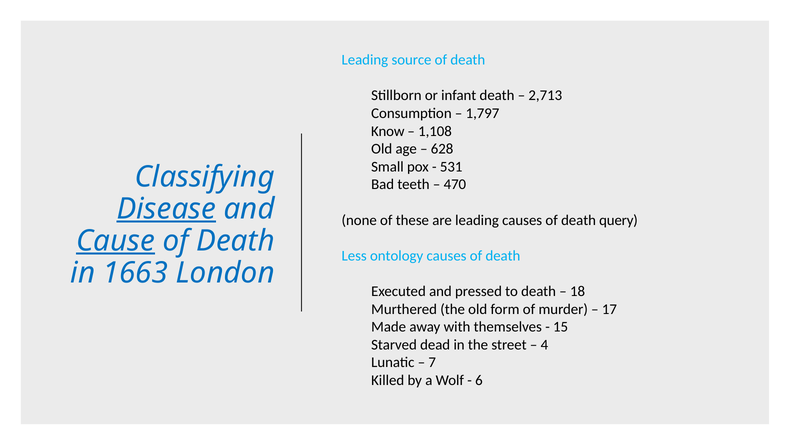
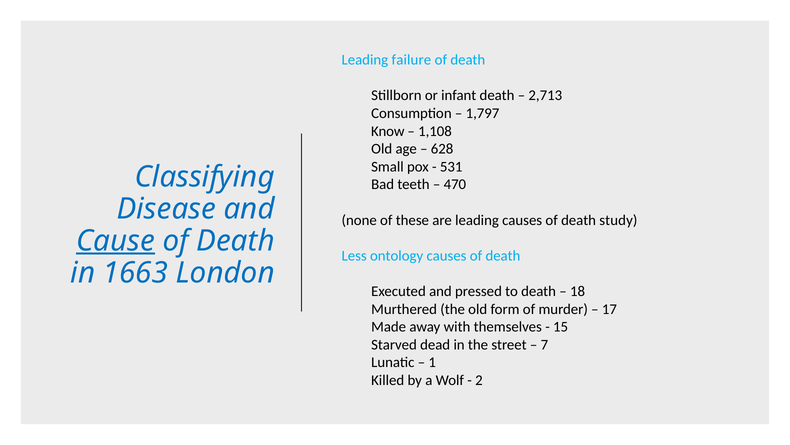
source: source -> failure
Disease underline: present -> none
query: query -> study
4: 4 -> 7
7: 7 -> 1
6: 6 -> 2
